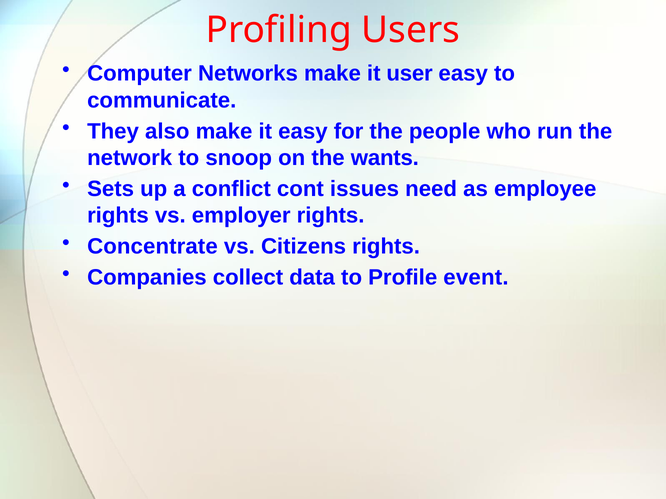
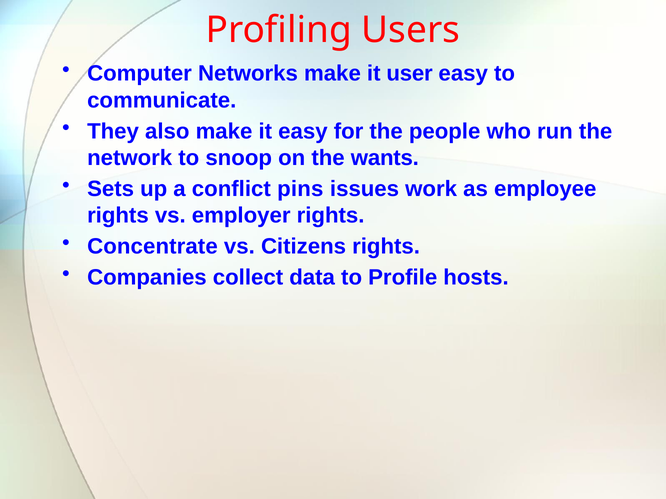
cont: cont -> pins
need: need -> work
event: event -> hosts
